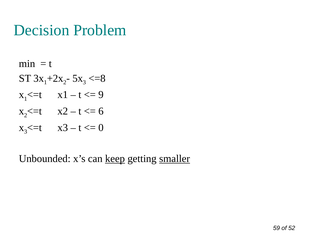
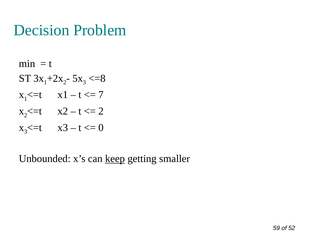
9: 9 -> 7
6 at (101, 111): 6 -> 2
smaller underline: present -> none
